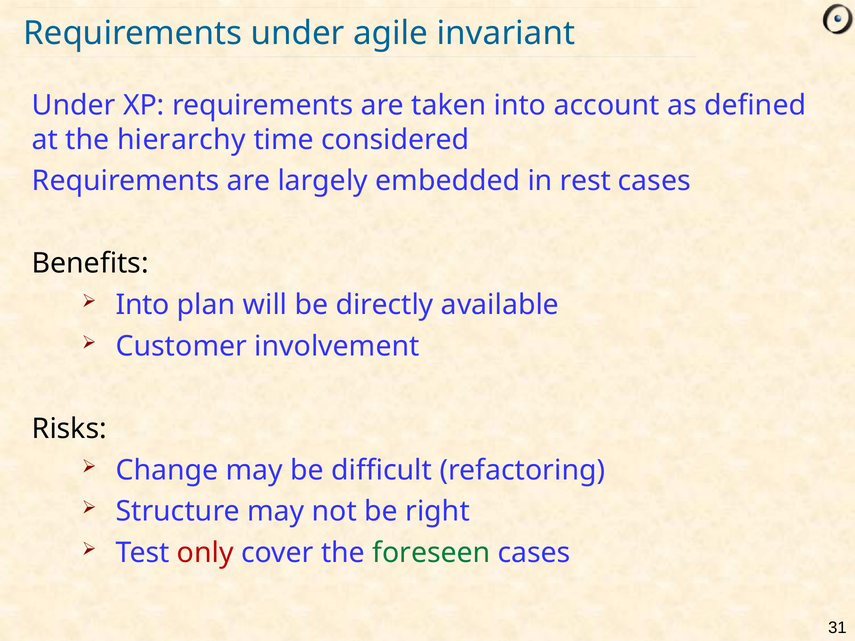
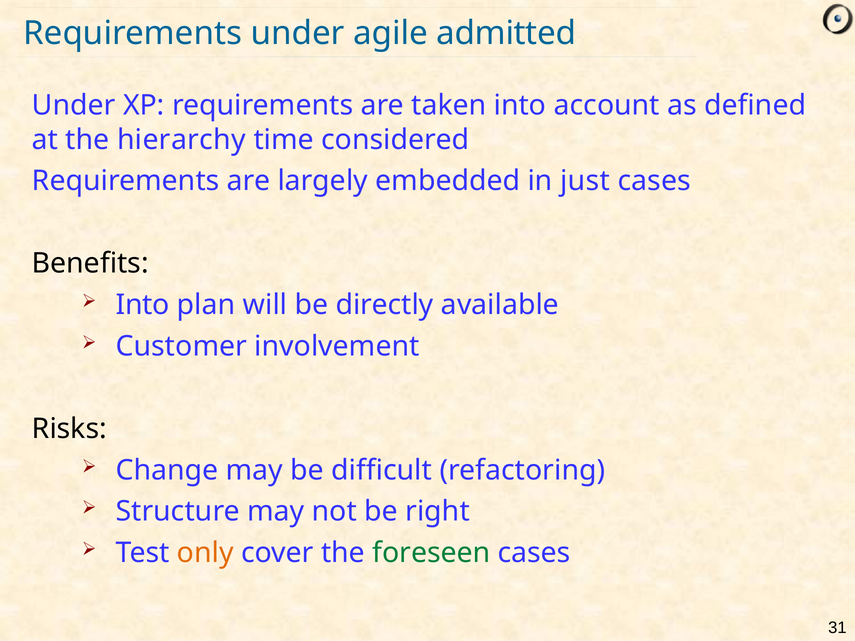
invariant: invariant -> admitted
rest: rest -> just
only colour: red -> orange
